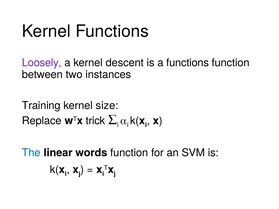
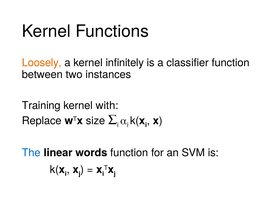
Loosely colour: purple -> orange
descent: descent -> infinitely
a functions: functions -> classifier
size: size -> with
trick: trick -> size
